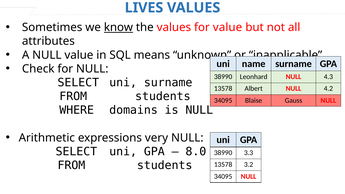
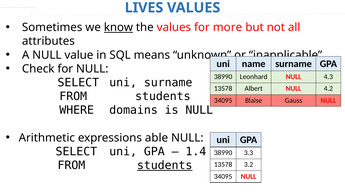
for value: value -> more
very: very -> able
8.0: 8.0 -> 1.4
students at (165, 165) underline: none -> present
